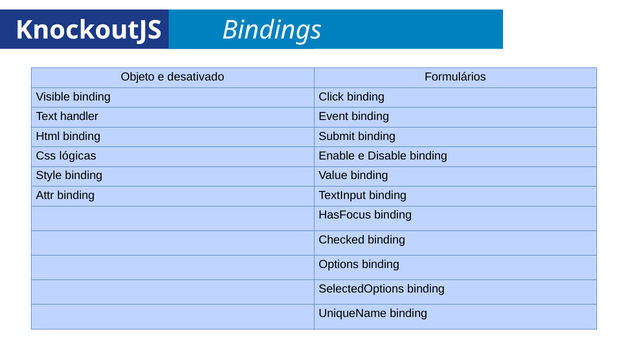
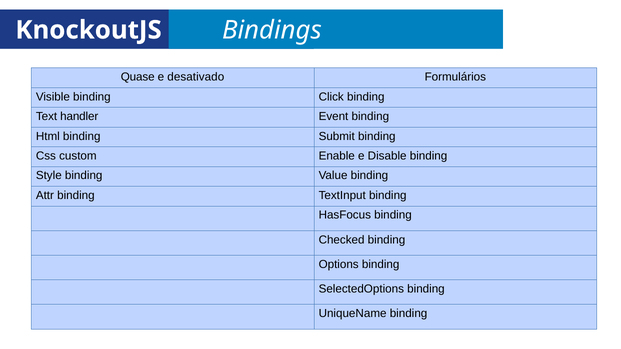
Objeto: Objeto -> Quase
lógicas: lógicas -> custom
